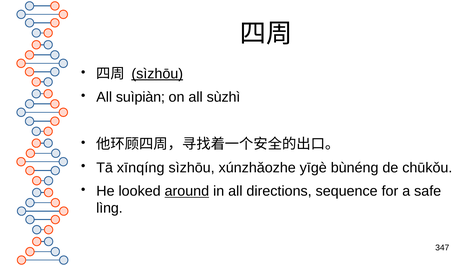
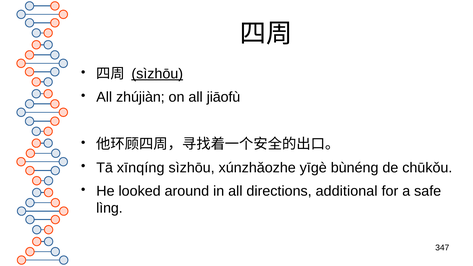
suìpiàn: suìpiàn -> zhújiàn
sùzhì: sùzhì -> jiāofù
around underline: present -> none
sequence: sequence -> additional
